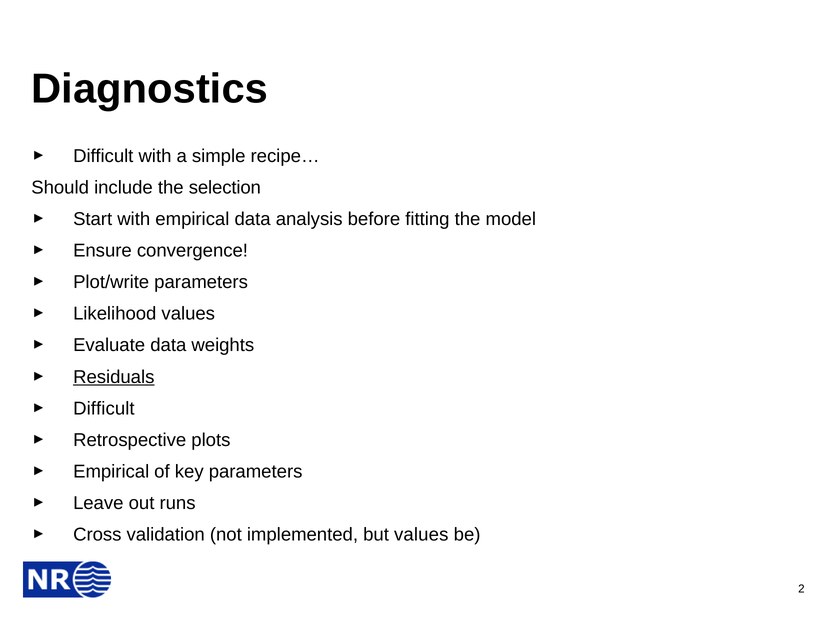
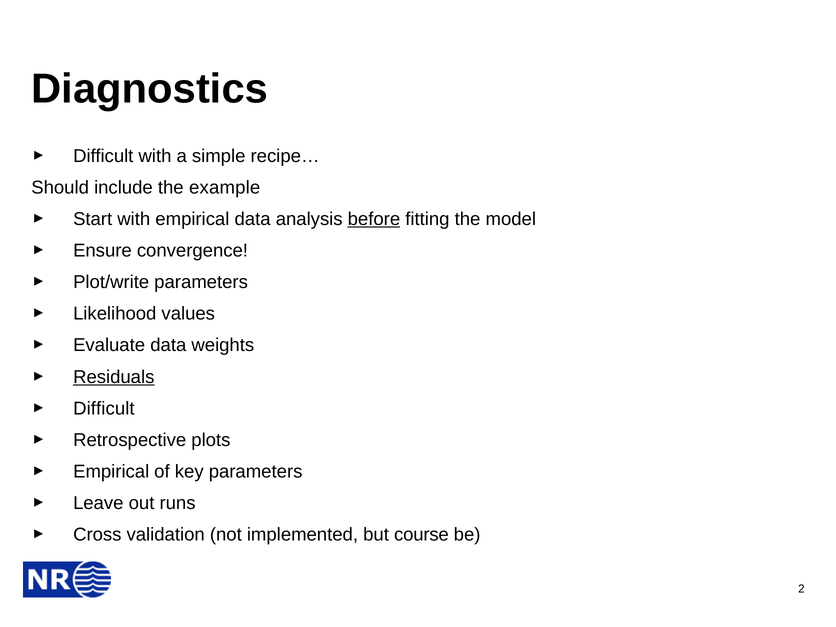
selection: selection -> example
before underline: none -> present
but values: values -> course
